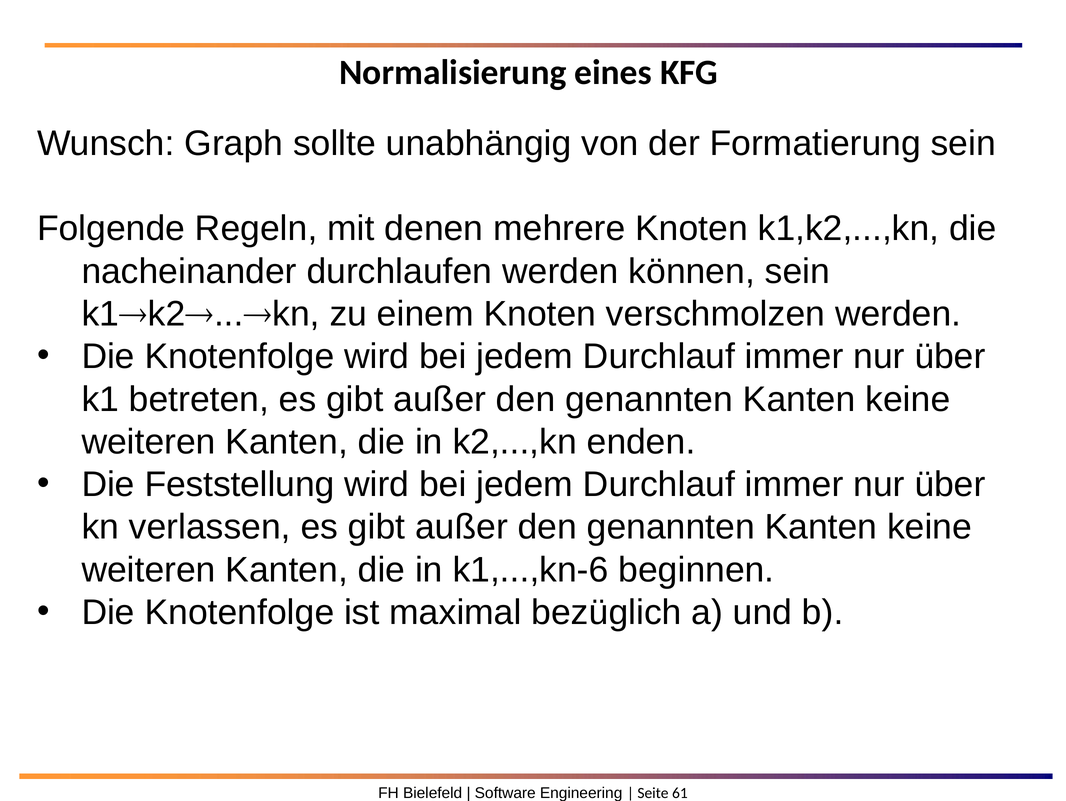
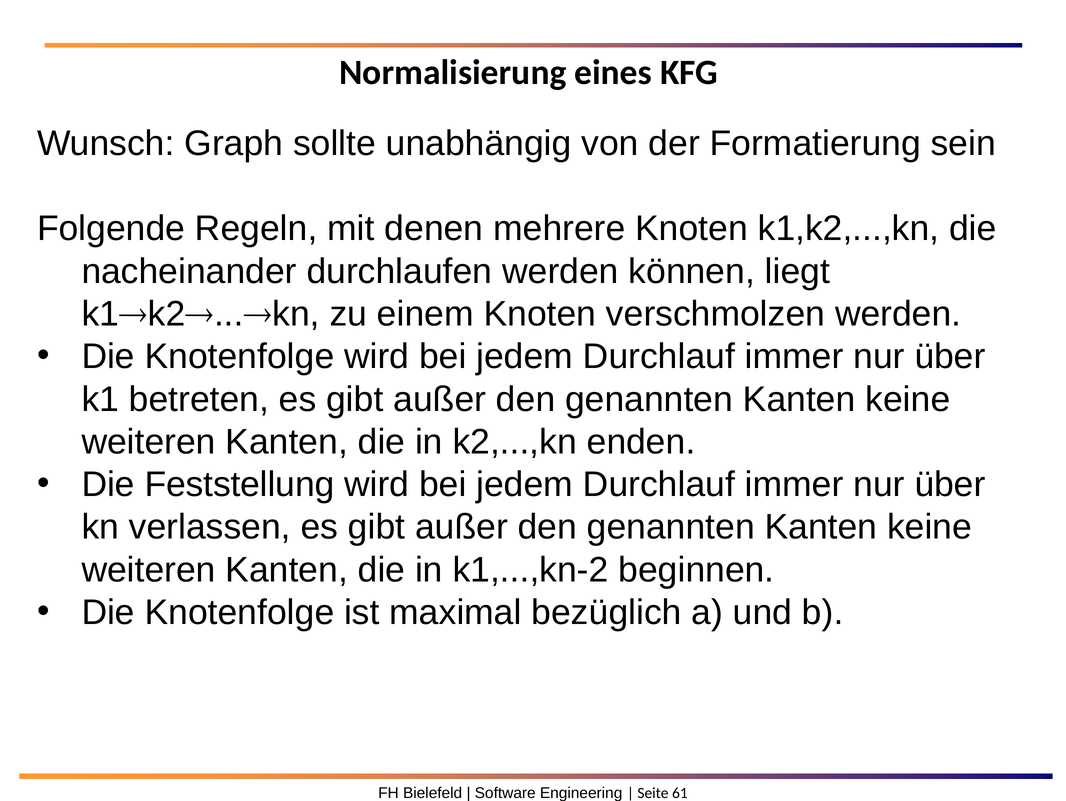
können sein: sein -> liegt
k1,...,kn-6: k1,...,kn-6 -> k1,...,kn-2
